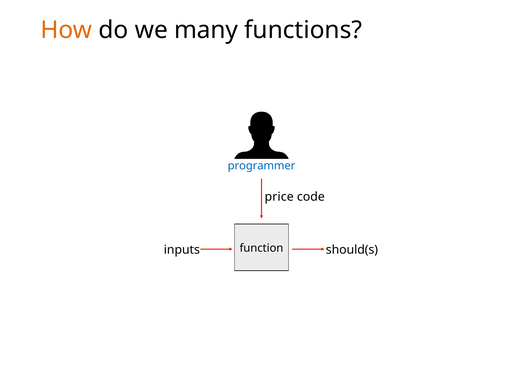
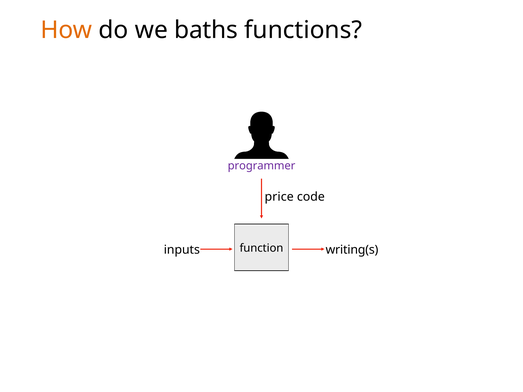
many: many -> baths
programmer colour: blue -> purple
should(s: should(s -> writing(s
